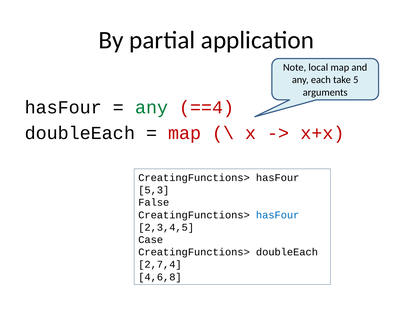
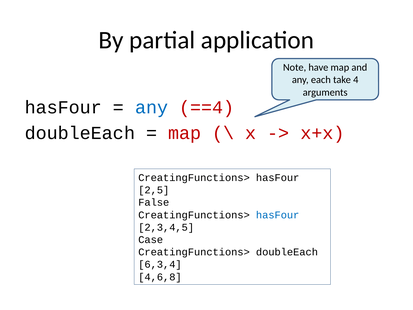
local: local -> have
5: 5 -> 4
any at (152, 107) colour: green -> blue
5,3: 5,3 -> 2,5
2,7,4: 2,7,4 -> 6,3,4
